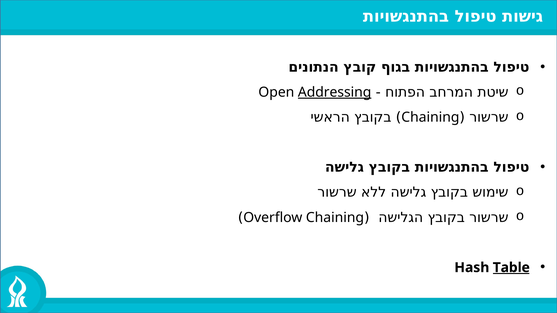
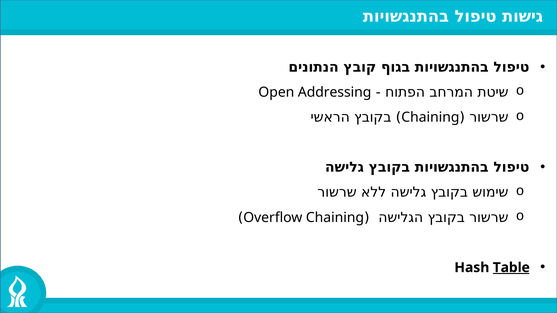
Addressing underline: present -> none
